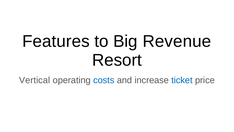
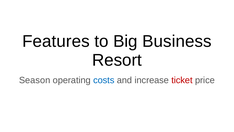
Revenue: Revenue -> Business
Vertical: Vertical -> Season
ticket colour: blue -> red
